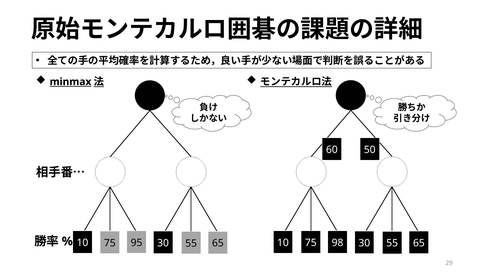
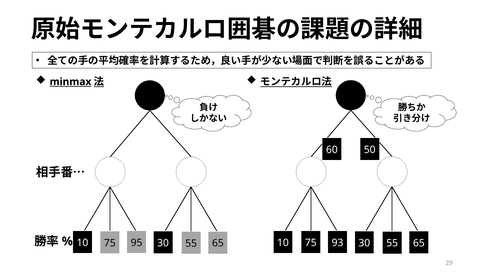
98: 98 -> 93
